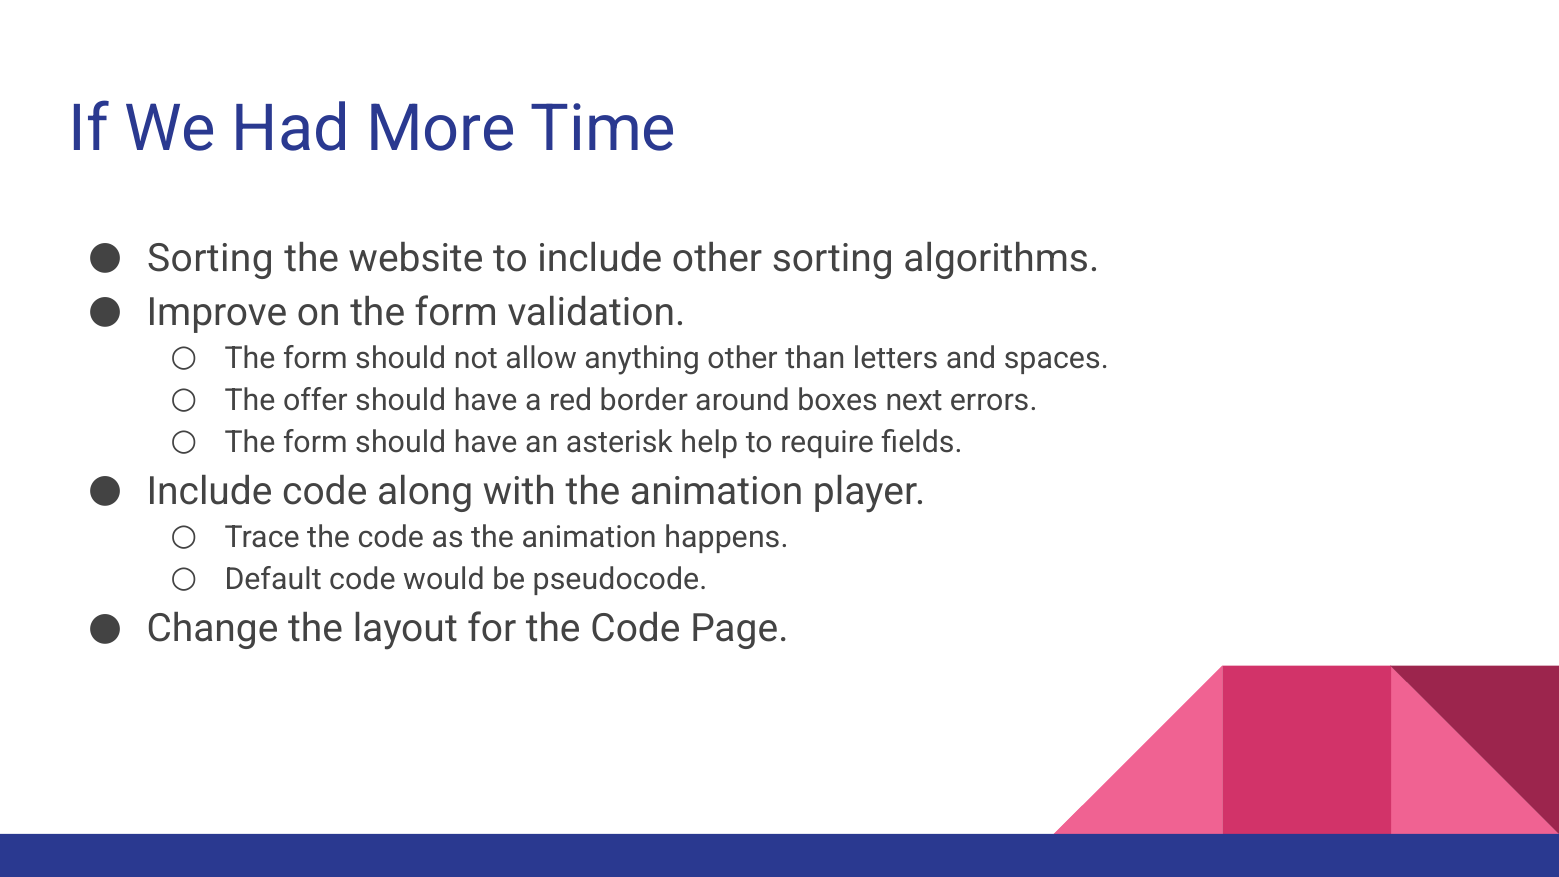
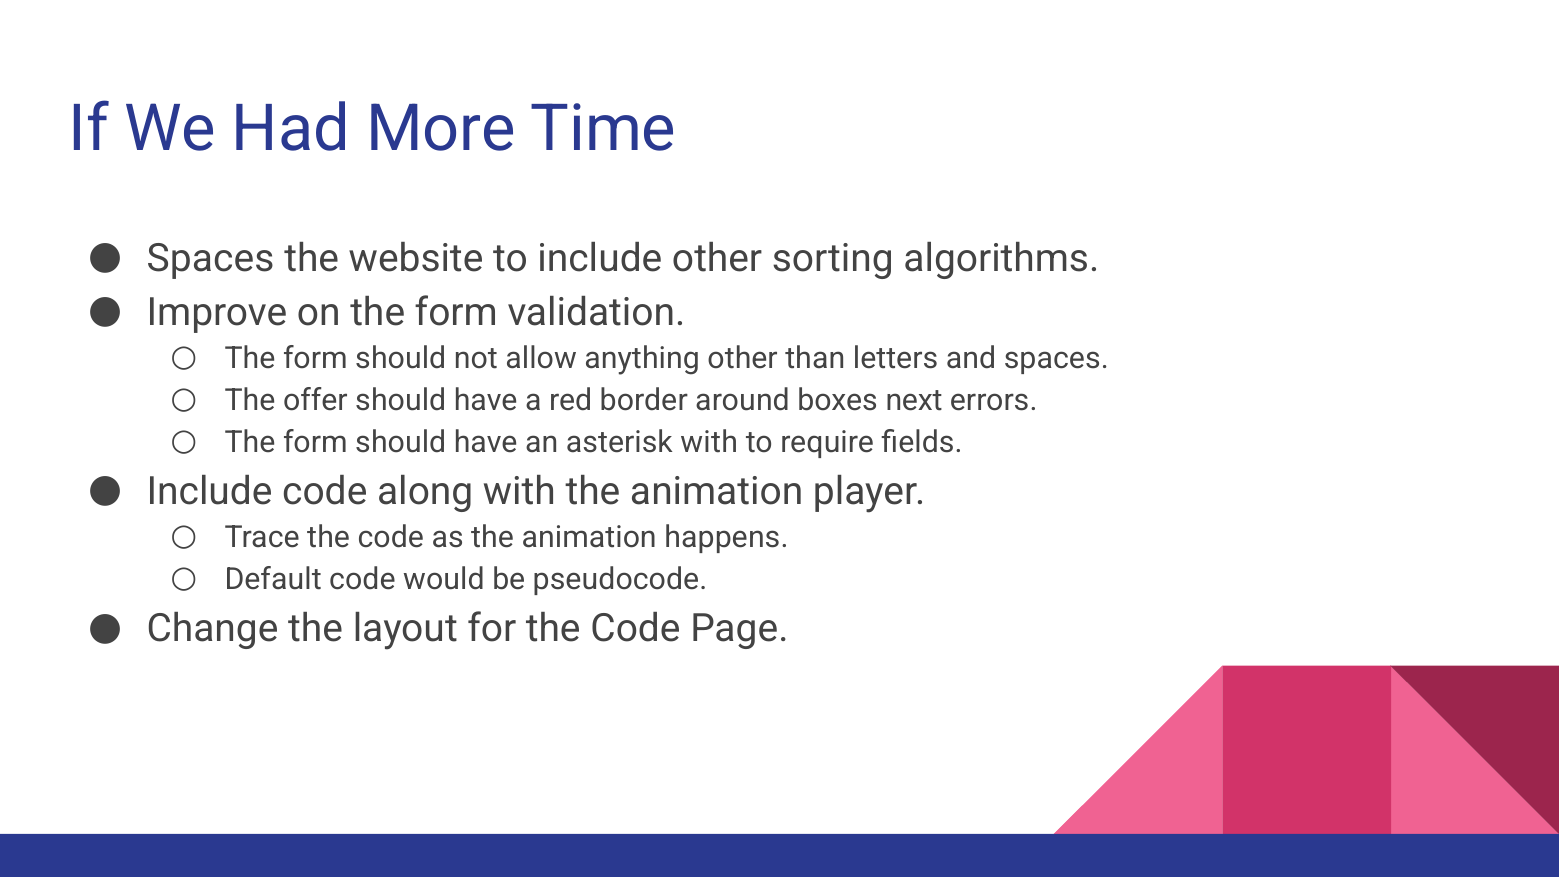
Sorting at (210, 258): Sorting -> Spaces
asterisk help: help -> with
